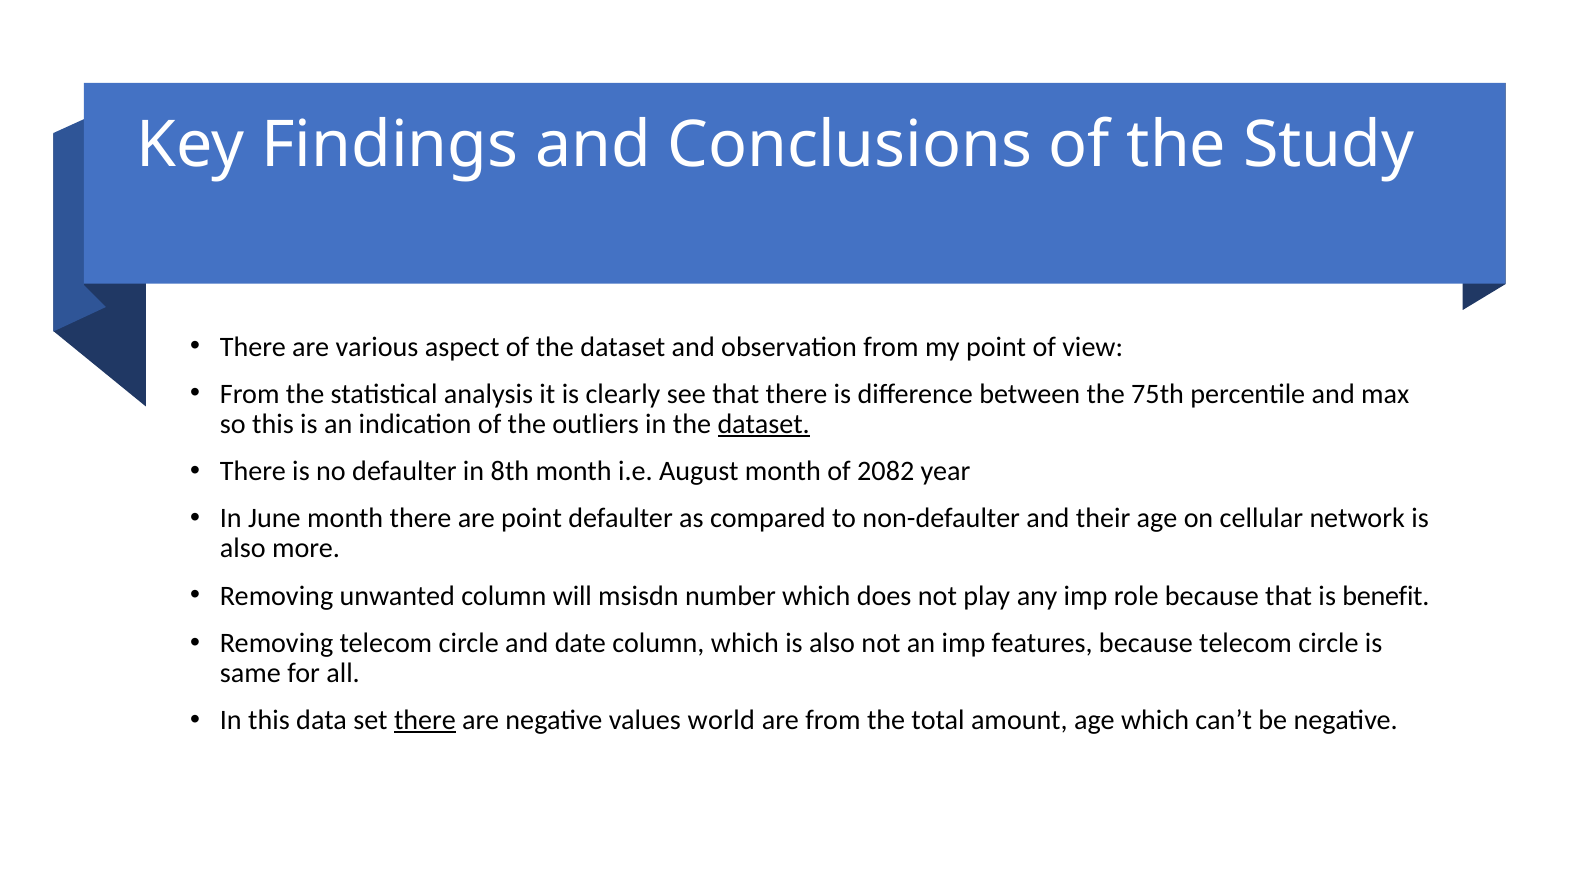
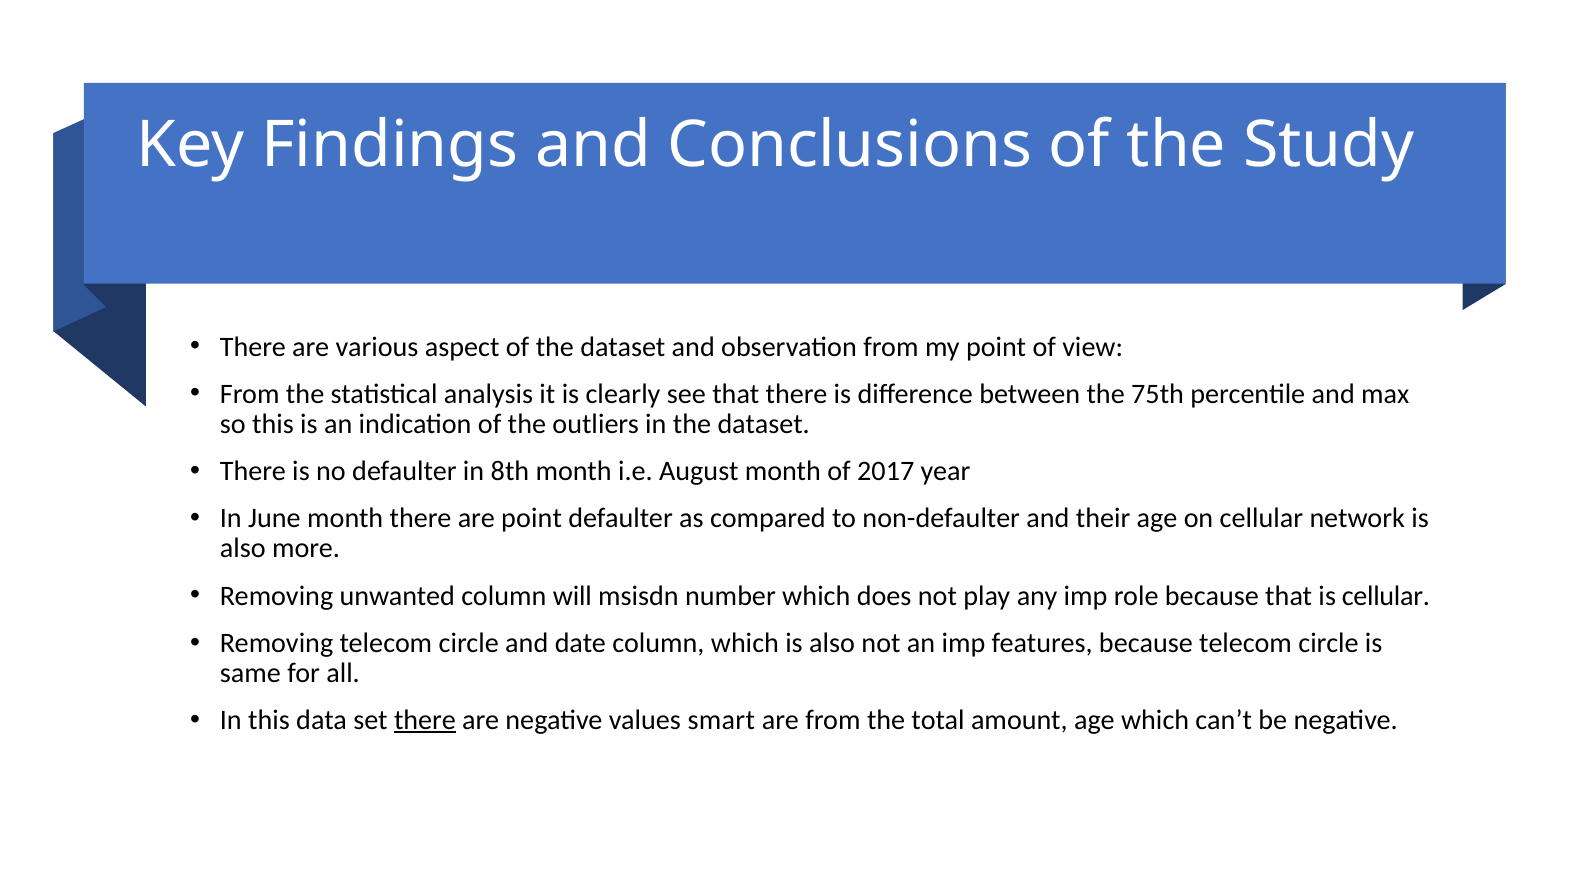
dataset at (764, 424) underline: present -> none
2082: 2082 -> 2017
is benefit: benefit -> cellular
world: world -> smart
